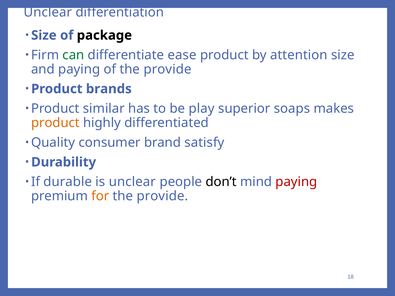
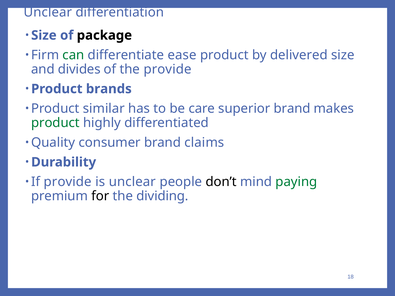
attention: attention -> delivered
and paying: paying -> divides
play: play -> care
superior soaps: soaps -> brand
product at (55, 123) colour: orange -> green
satisfy: satisfy -> claims
If durable: durable -> provide
paying at (296, 182) colour: red -> green
for colour: orange -> black
provide at (162, 196): provide -> dividing
